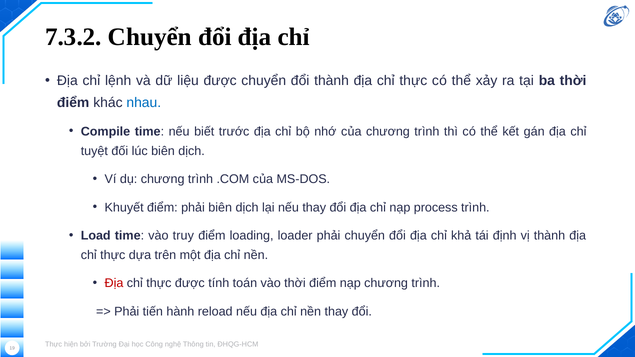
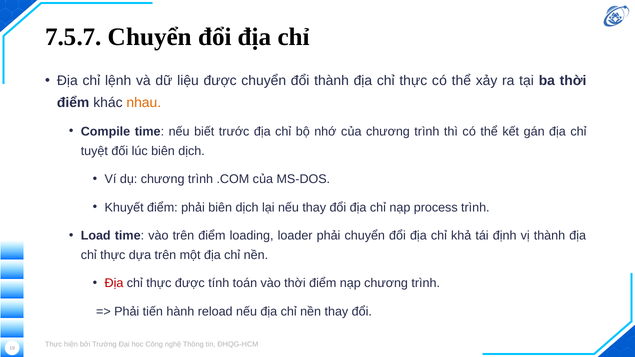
7.3.2: 7.3.2 -> 7.5.7
nhau colour: blue -> orange
vào truy: truy -> trên
